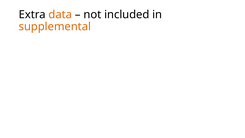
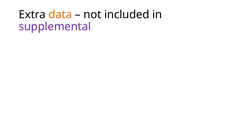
supplemental colour: orange -> purple
